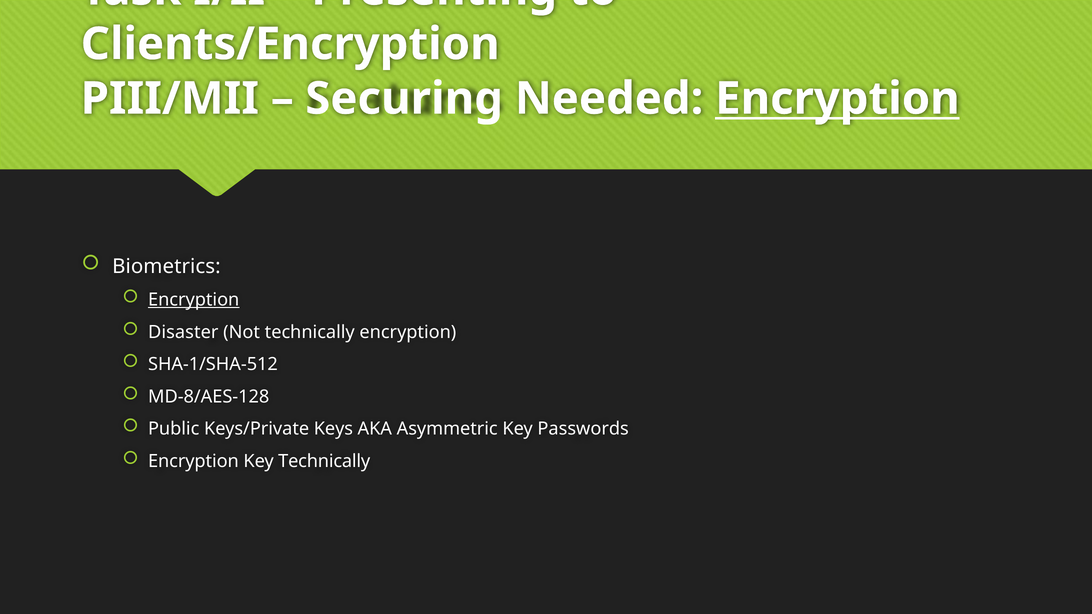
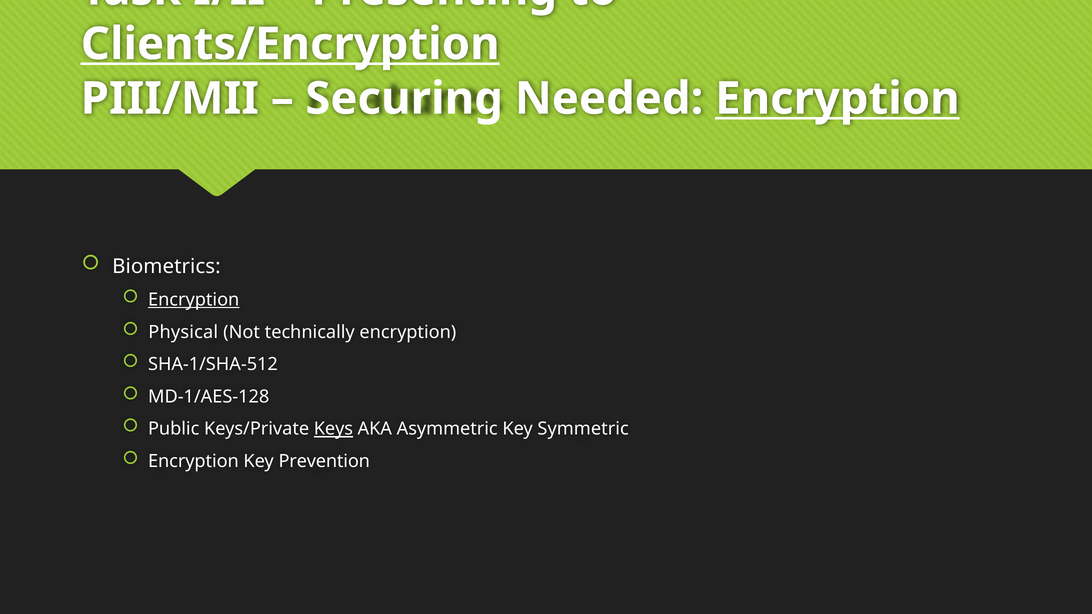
Clients/Encryption underline: none -> present
Disaster: Disaster -> Physical
MD-8/AES-128: MD-8/AES-128 -> MD-1/AES-128
Keys underline: none -> present
Passwords: Passwords -> Symmetric
Key Technically: Technically -> Prevention
